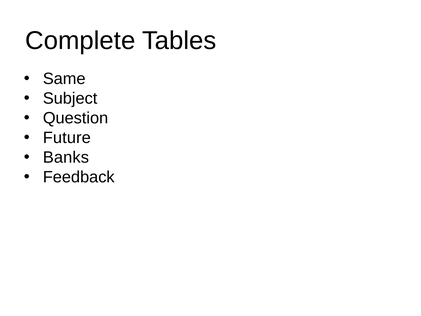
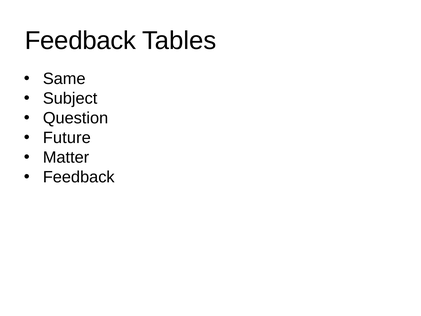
Complete at (80, 41): Complete -> Feedback
Banks: Banks -> Matter
